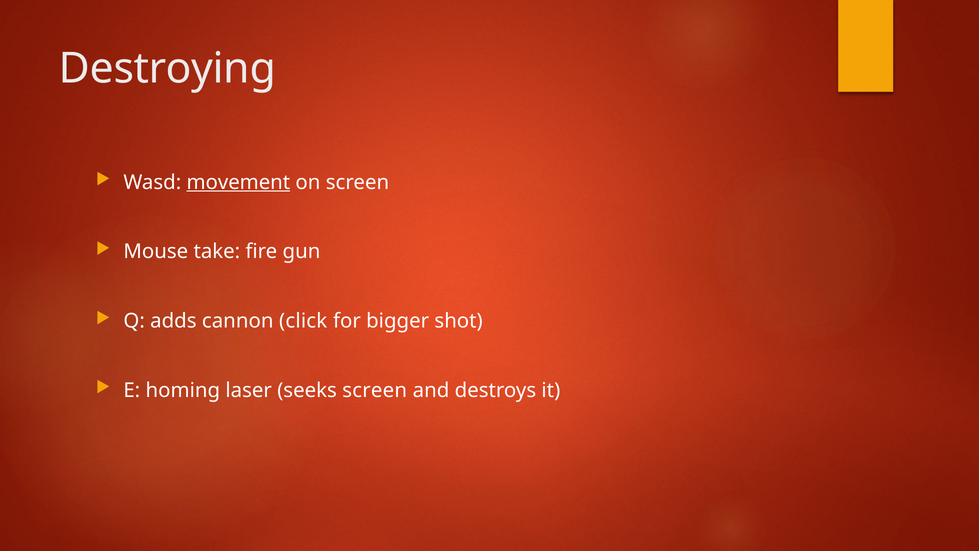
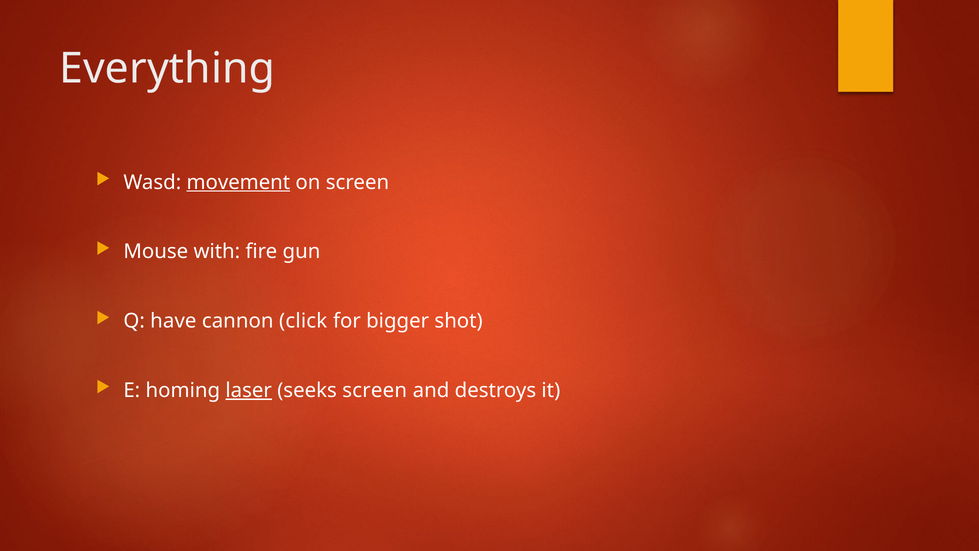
Destroying: Destroying -> Everything
take: take -> with
adds: adds -> have
laser underline: none -> present
